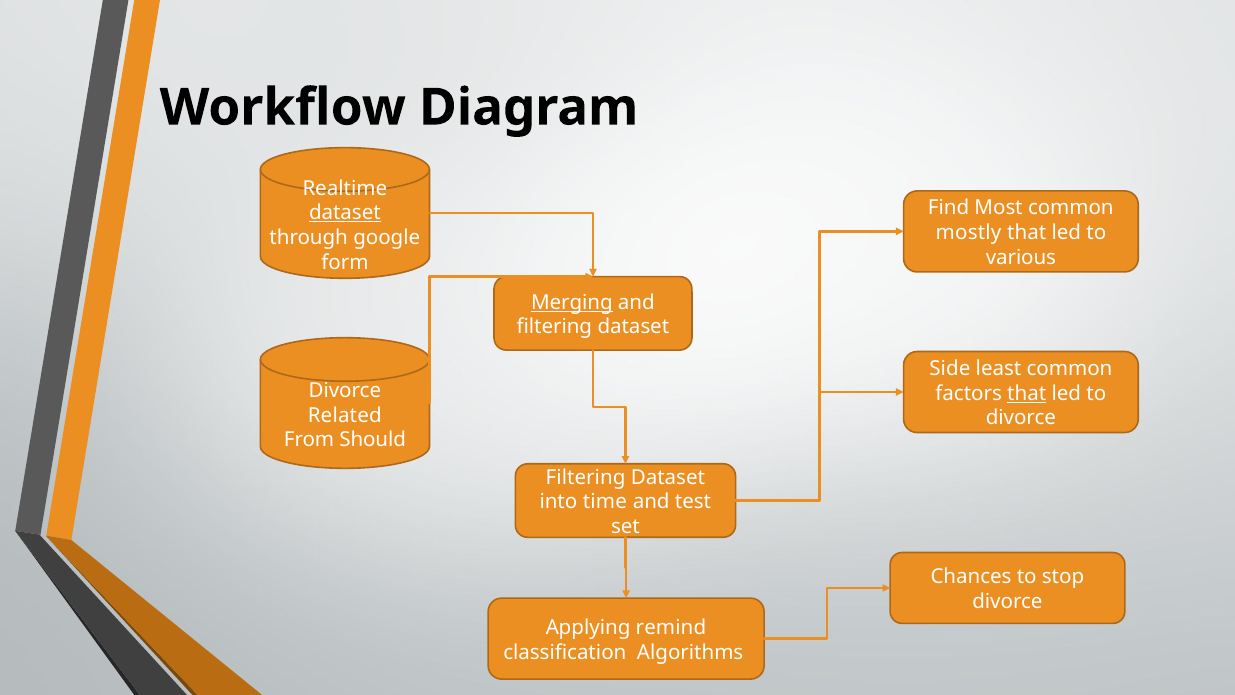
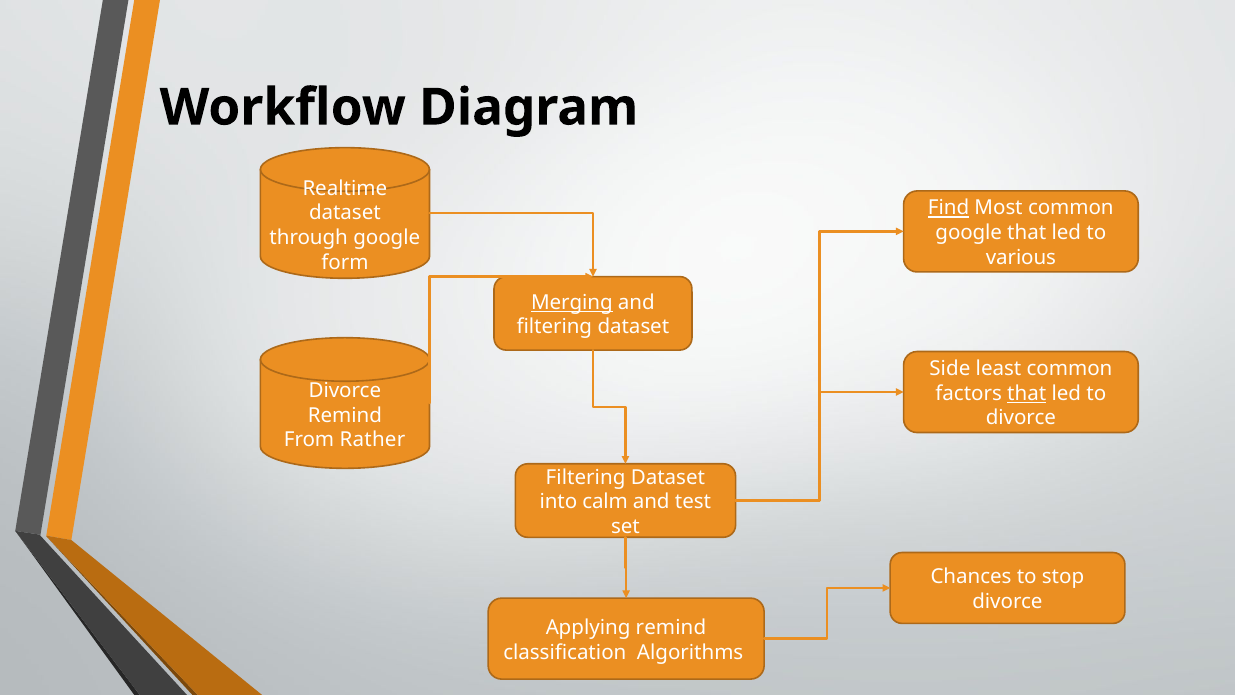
Find underline: none -> present
dataset at (345, 213) underline: present -> none
mostly at (969, 233): mostly -> google
Related at (345, 415): Related -> Remind
Should: Should -> Rather
time: time -> calm
